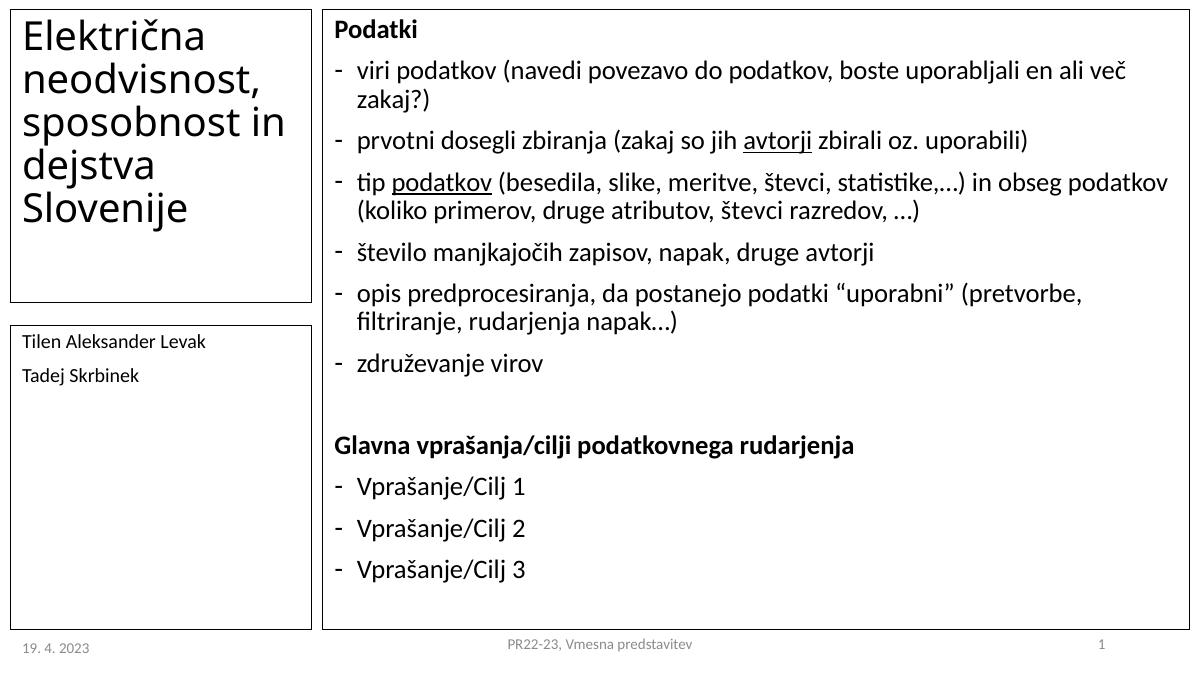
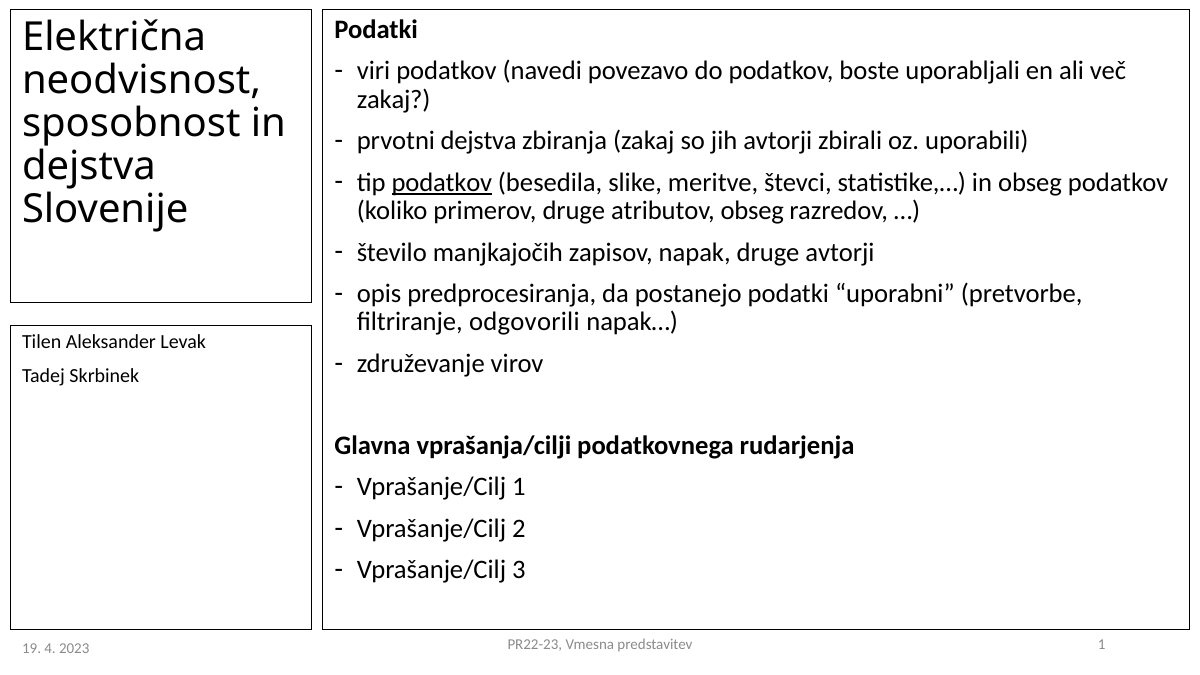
prvotni dosegli: dosegli -> dejstva
avtorji at (778, 141) underline: present -> none
atributov števci: števci -> obseg
filtriranje rudarjenja: rudarjenja -> odgovorili
